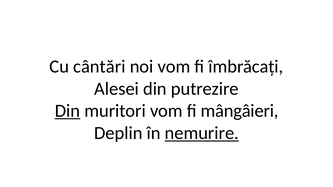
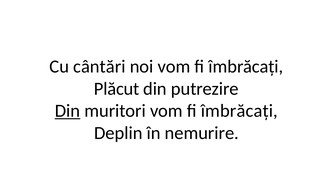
Alesei: Alesei -> Plăcut
muritori vom fi mângâieri: mângâieri -> îmbrăcați
nemurire underline: present -> none
